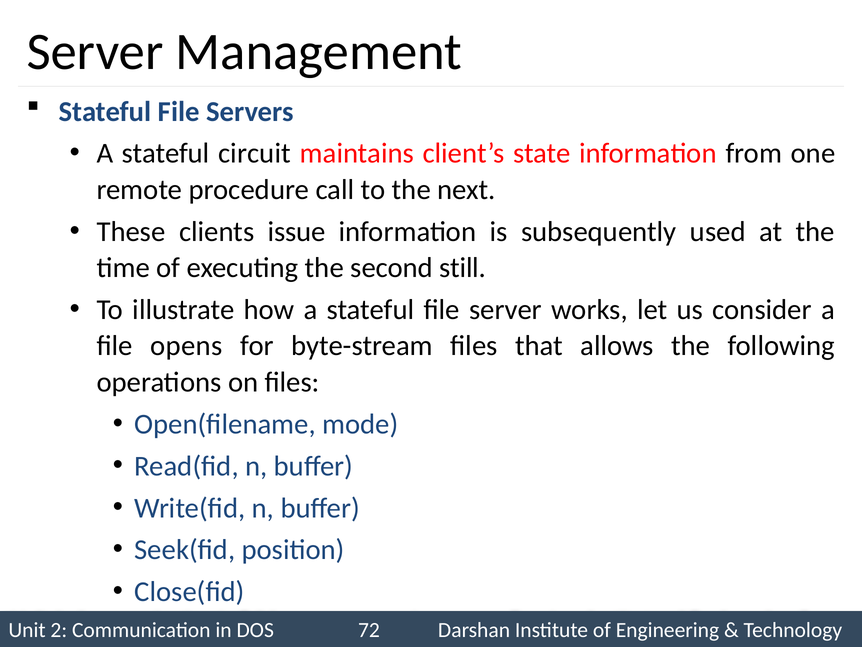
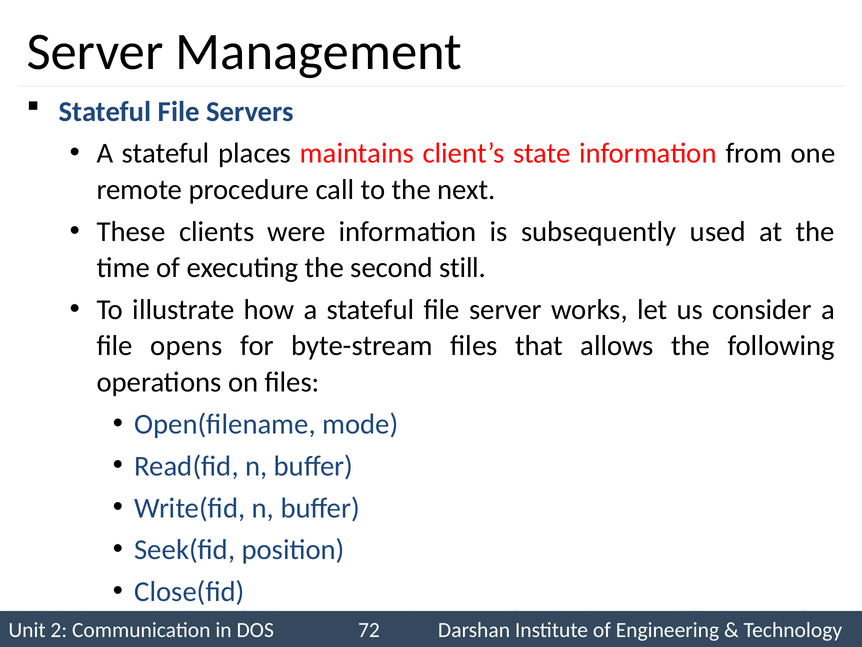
circuit: circuit -> places
issue: issue -> were
